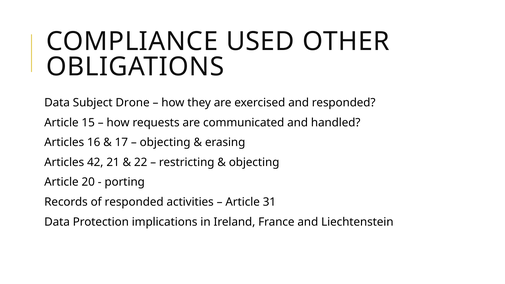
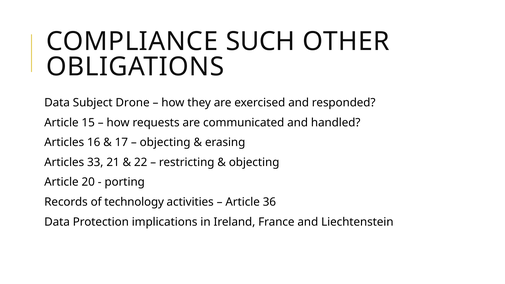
USED: USED -> SUCH
42: 42 -> 33
of responded: responded -> technology
31: 31 -> 36
